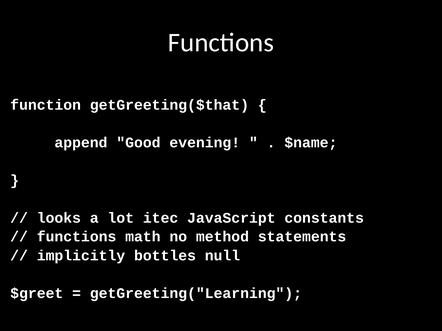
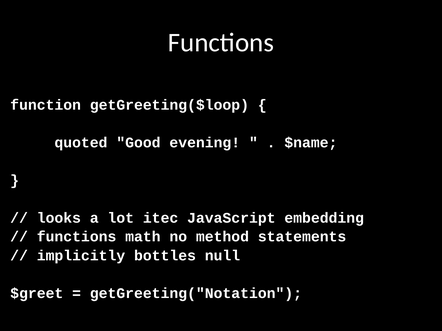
getGreeting($that: getGreeting($that -> getGreeting($loop
append: append -> quoted
constants: constants -> embedding
getGreeting("Learning: getGreeting("Learning -> getGreeting("Notation
